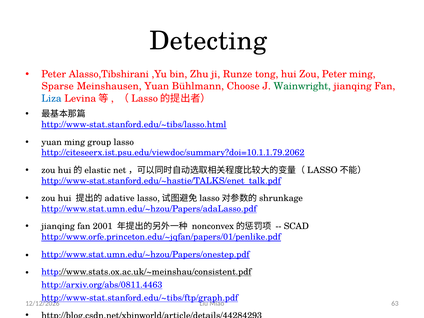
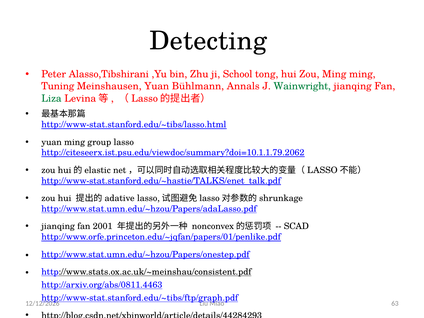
Runze: Runze -> School
Zou Peter: Peter -> Ming
Sparse: Sparse -> Tuning
Choose: Choose -> Annals
Liza colour: blue -> green
